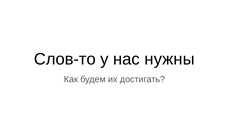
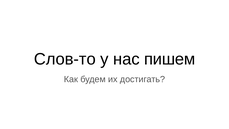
нужны: нужны -> пишем
